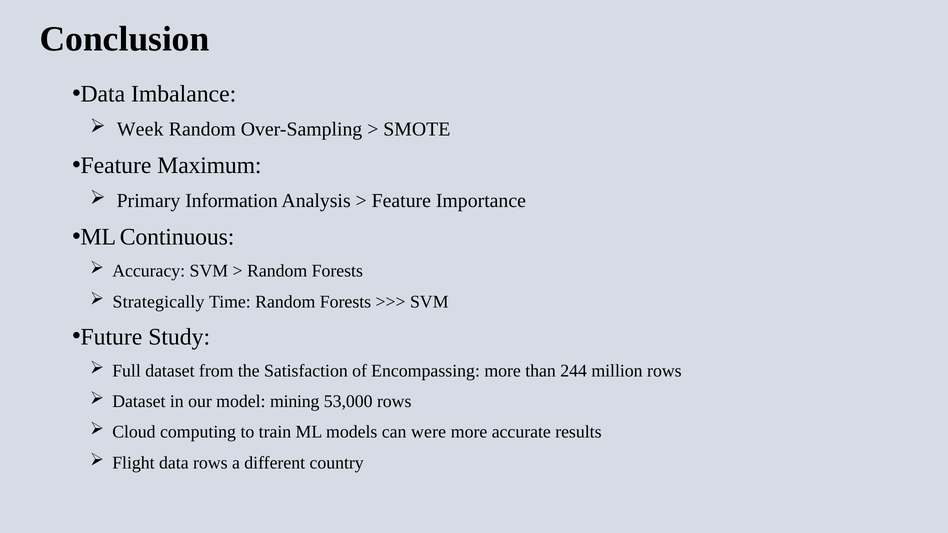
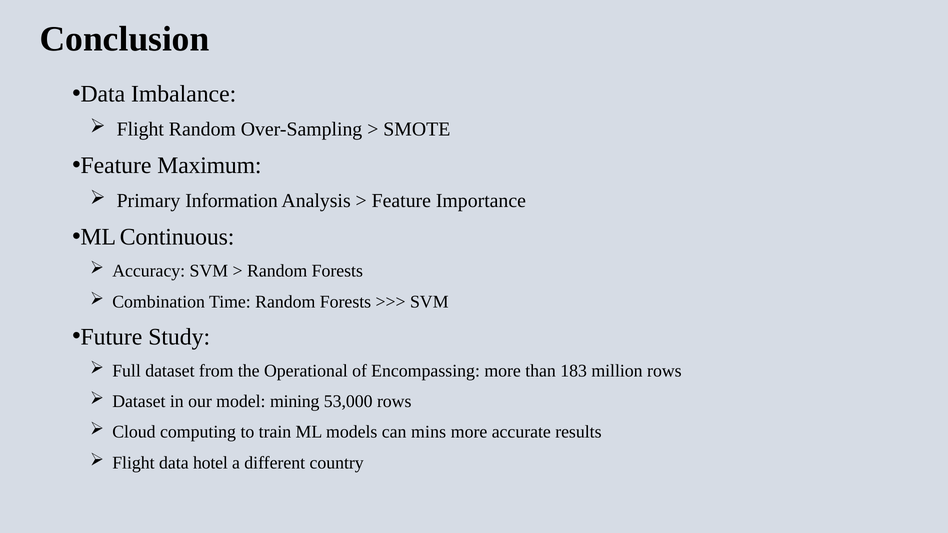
Week at (140, 129): Week -> Flight
Strategically: Strategically -> Combination
Satisfaction: Satisfaction -> Operational
244: 244 -> 183
were: were -> mins
data rows: rows -> hotel
